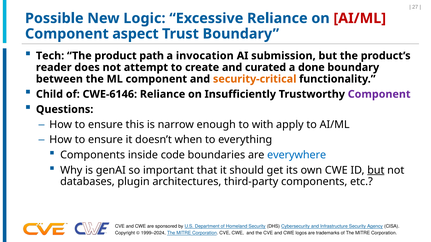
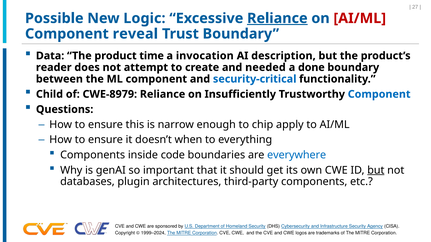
Reliance at (277, 18) underline: none -> present
aspect: aspect -> reveal
Tech: Tech -> Data
path: path -> time
submission: submission -> description
curated: curated -> needed
security-critical colour: orange -> blue
CWE-6146: CWE-6146 -> CWE-8979
Component at (379, 94) colour: purple -> blue
with: with -> chip
